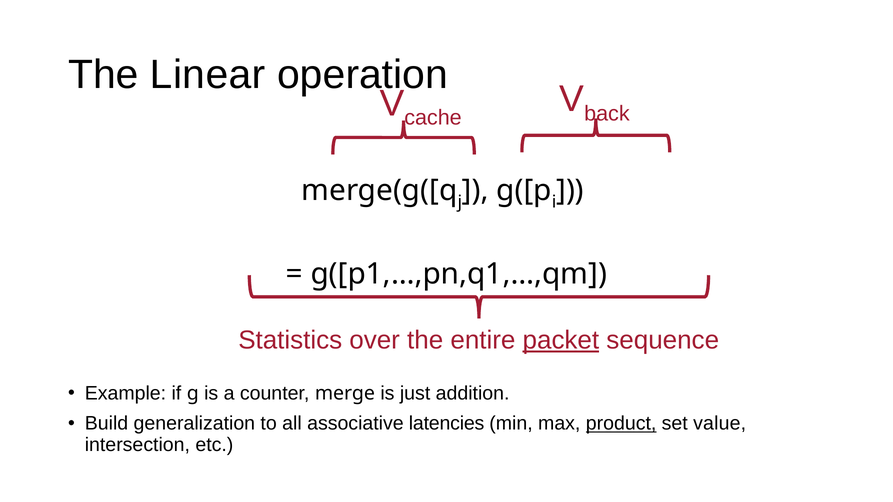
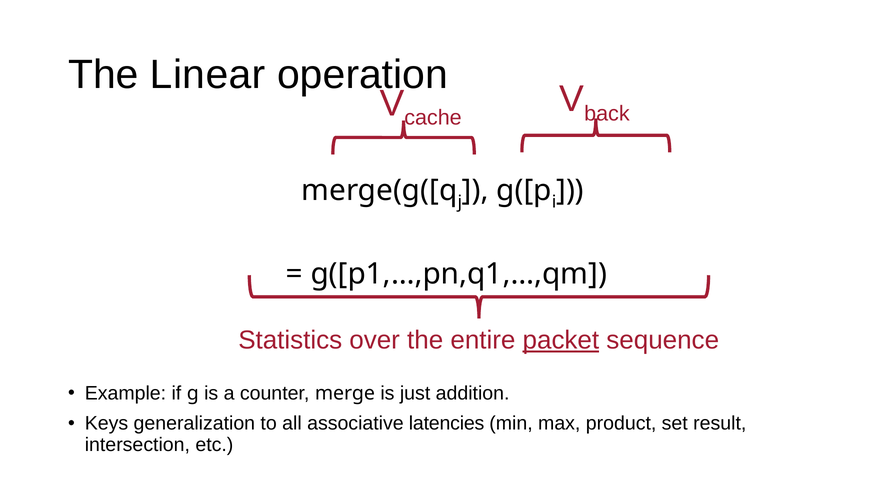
Build: Build -> Keys
product underline: present -> none
value: value -> result
